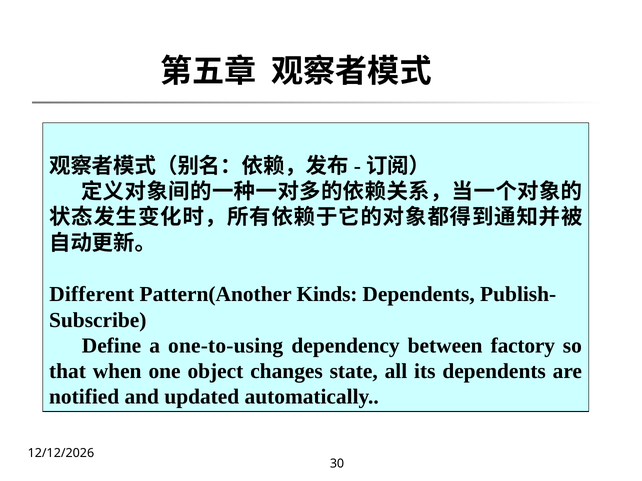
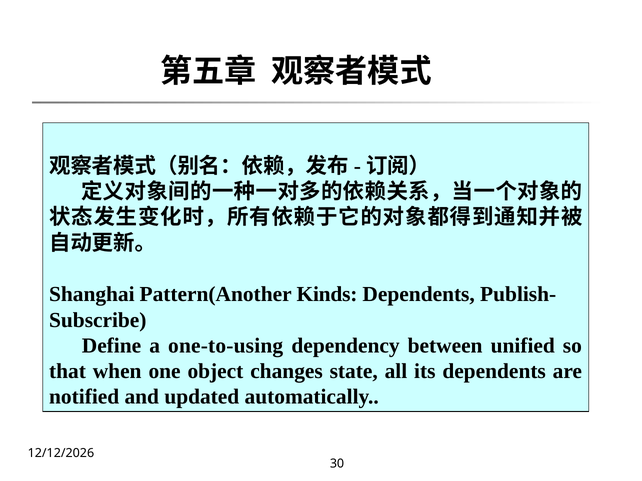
Different: Different -> Shanghai
factory: factory -> unified
